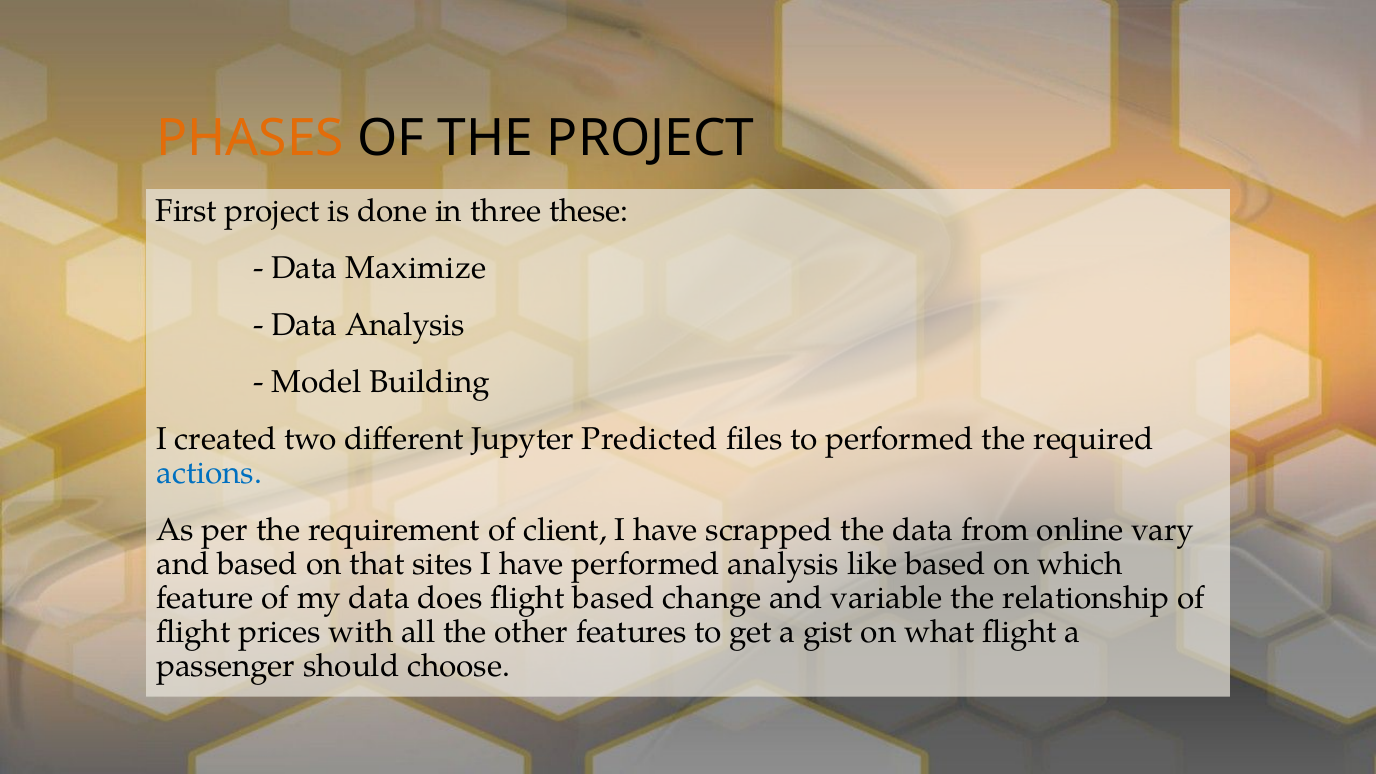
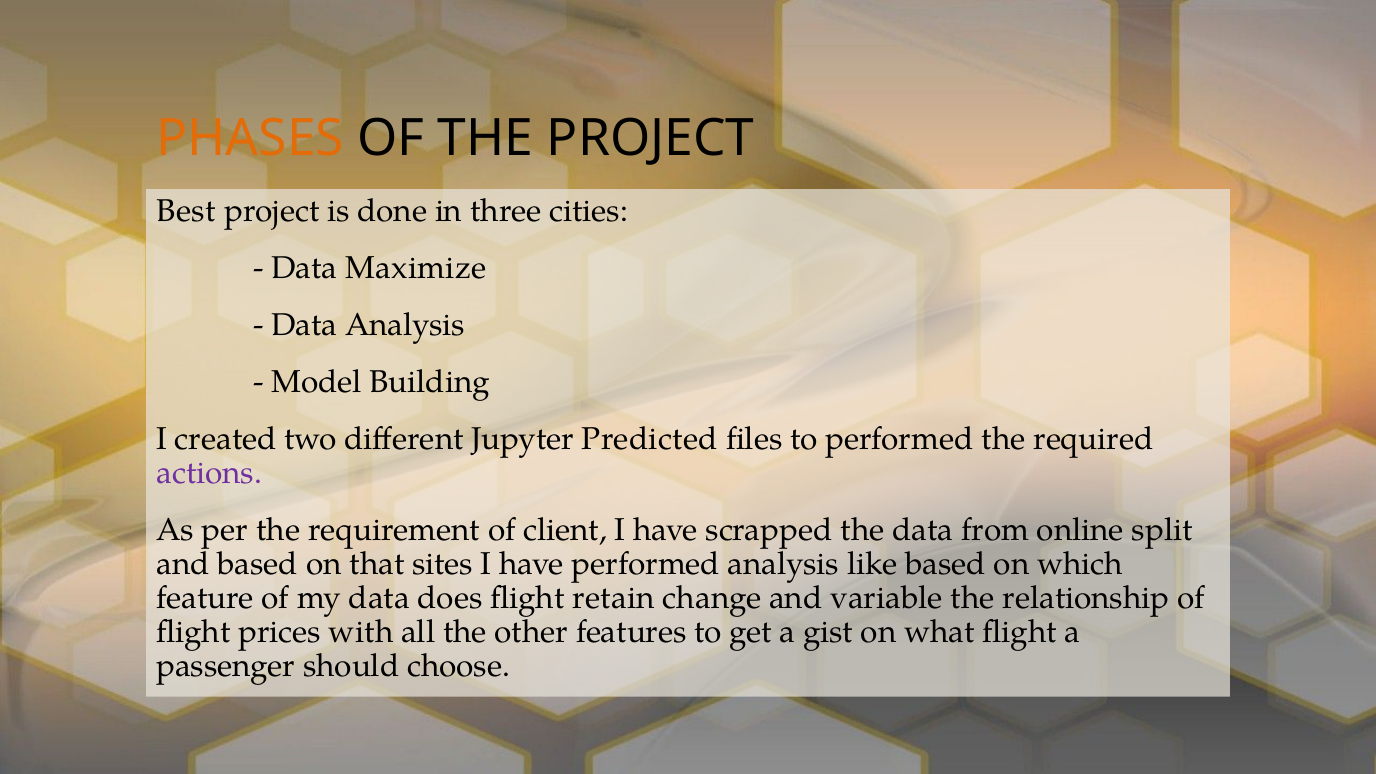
First: First -> Best
these: these -> cities
actions colour: blue -> purple
vary: vary -> split
flight based: based -> retain
